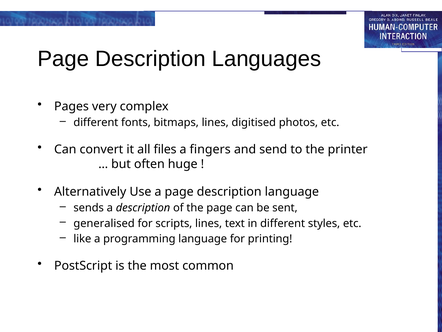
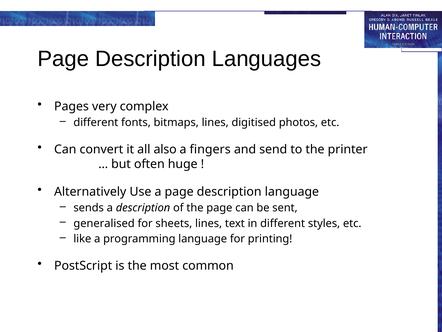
files: files -> also
scripts: scripts -> sheets
